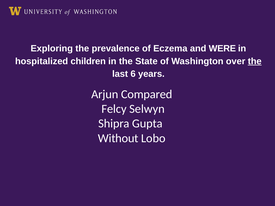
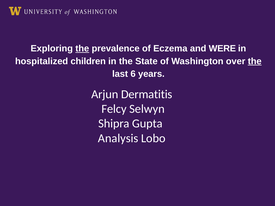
the at (82, 49) underline: none -> present
Compared: Compared -> Dermatitis
Without: Without -> Analysis
